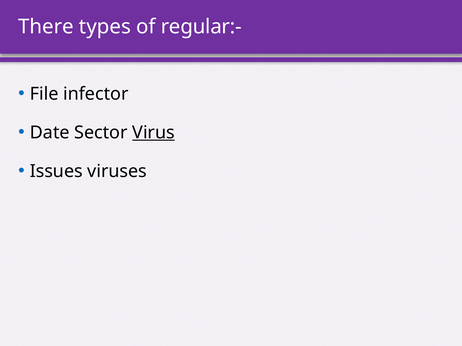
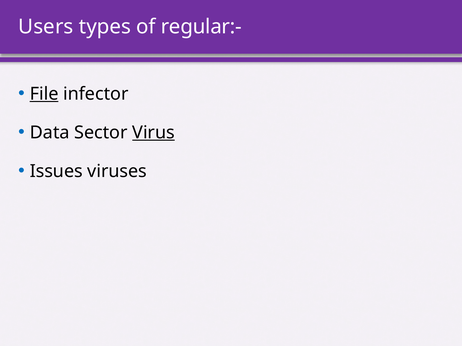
There: There -> Users
File underline: none -> present
Date: Date -> Data
